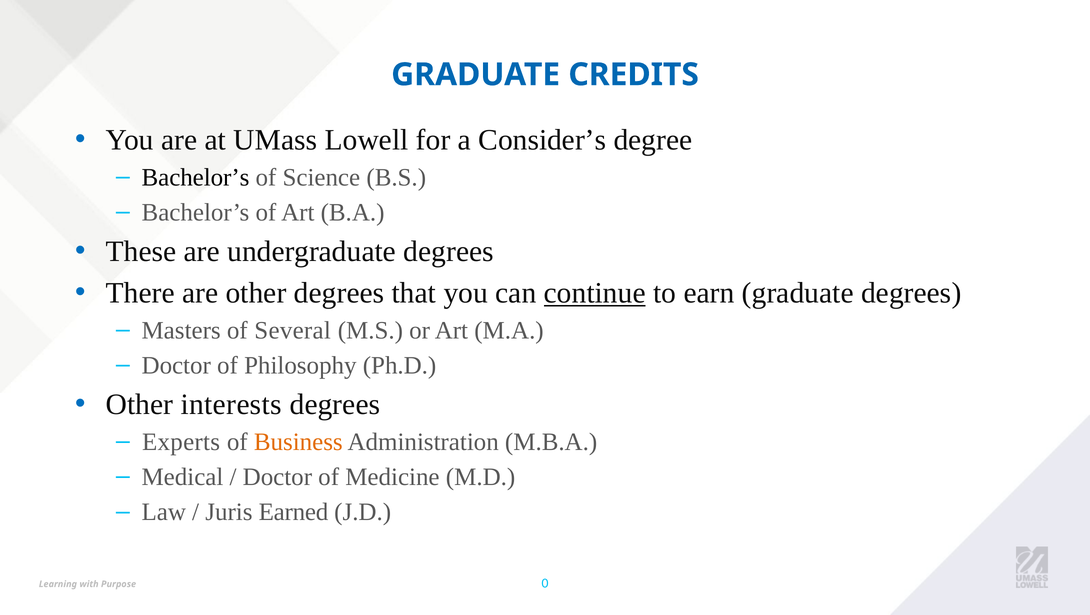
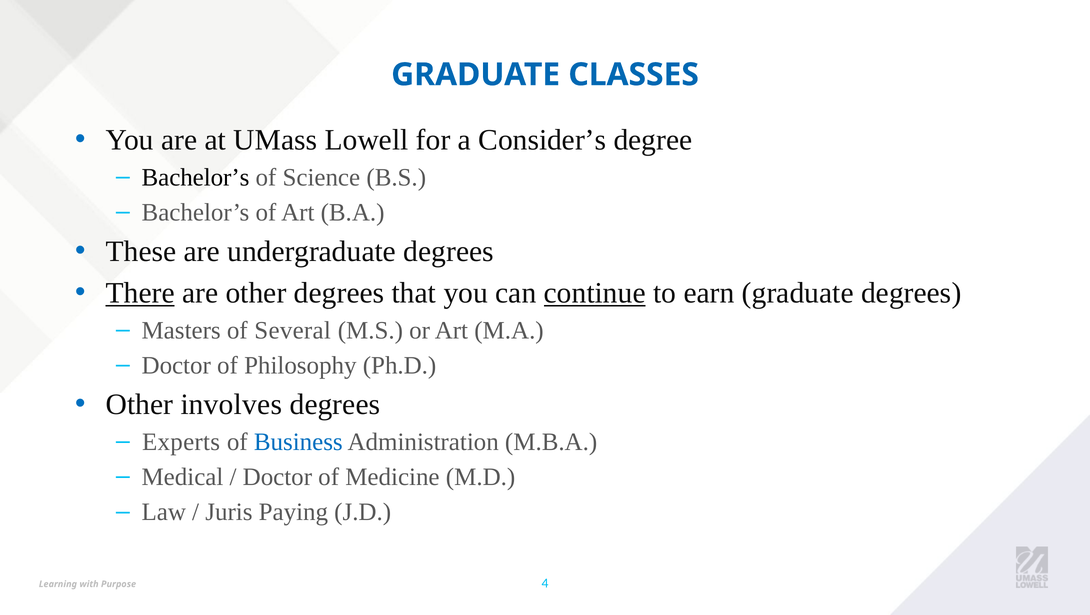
CREDITS: CREDITS -> CLASSES
There underline: none -> present
interests: interests -> involves
Business colour: orange -> blue
Earned: Earned -> Paying
0: 0 -> 4
